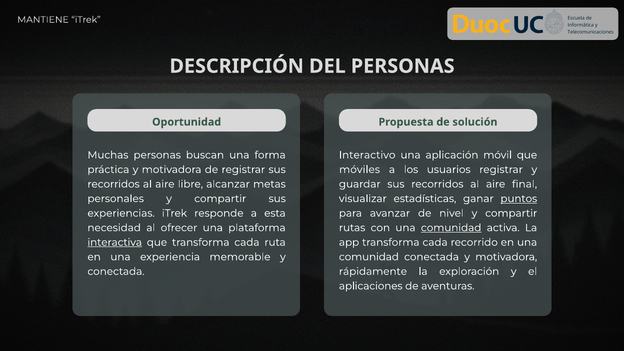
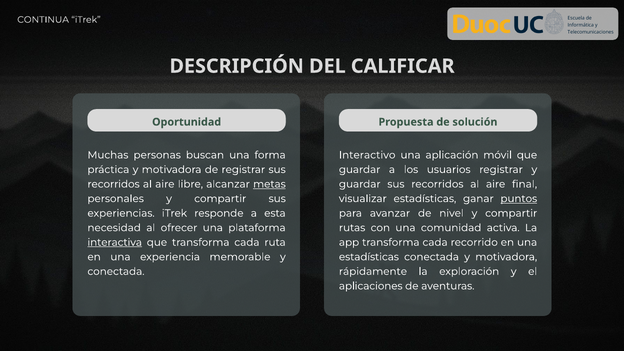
MANTIENE: MANTIENE -> CONTINUA
DEL PERSONAS: PERSONAS -> CALIFICAR
móviles at (360, 170): móviles -> guardar
metas underline: none -> present
comunidad at (451, 228) underline: present -> none
comunidad at (369, 257): comunidad -> estadísticas
